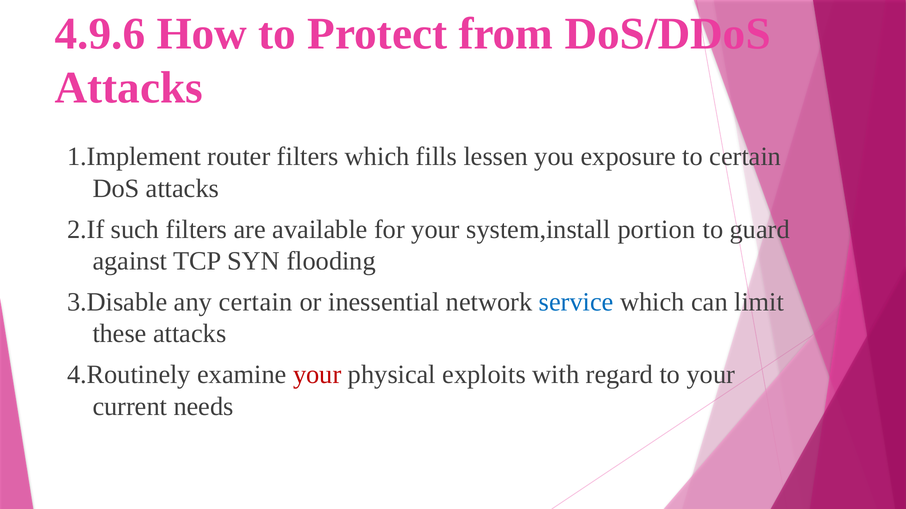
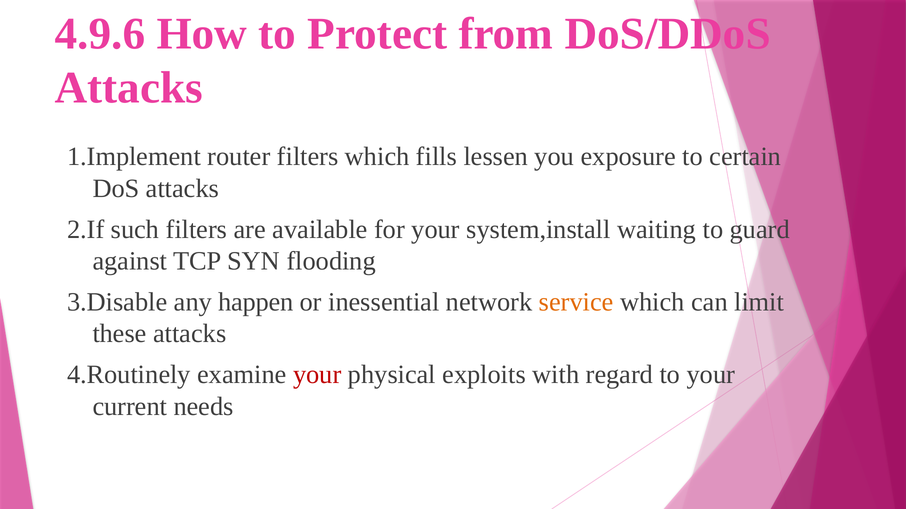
portion: portion -> waiting
any certain: certain -> happen
service colour: blue -> orange
